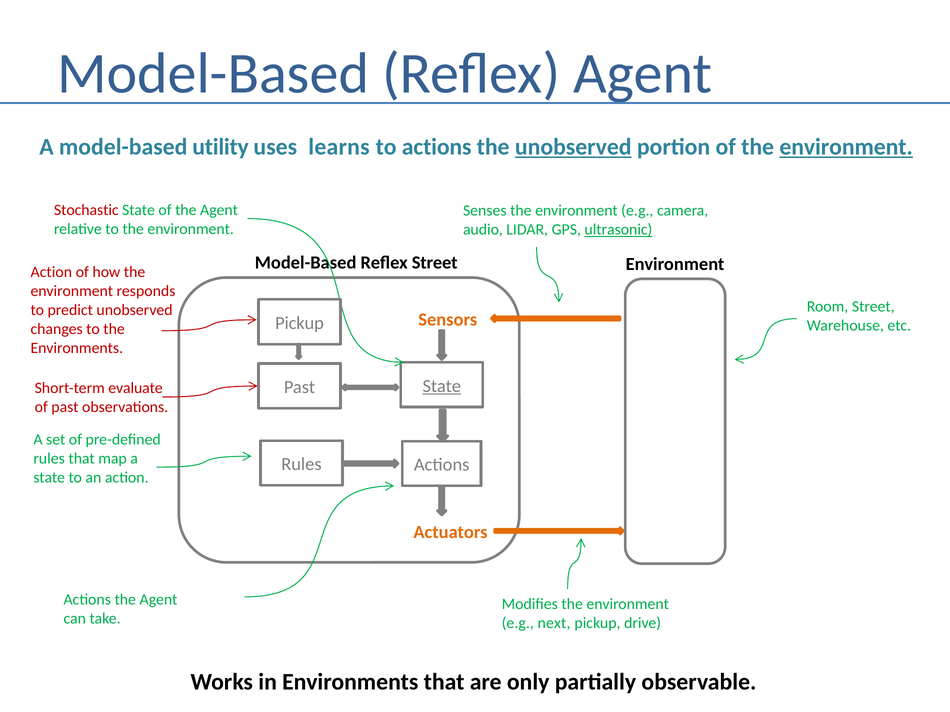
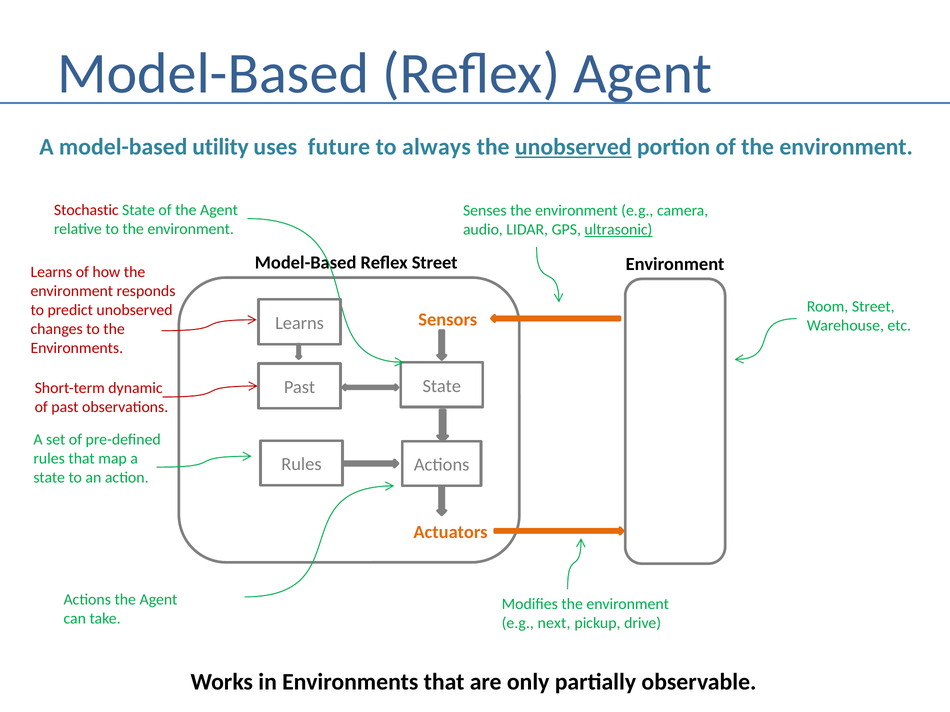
learns: learns -> future
to actions: actions -> always
environment at (846, 147) underline: present -> none
Action at (51, 272): Action -> Learns
Pickup at (300, 323): Pickup -> Learns
State at (442, 386) underline: present -> none
evaluate: evaluate -> dynamic
